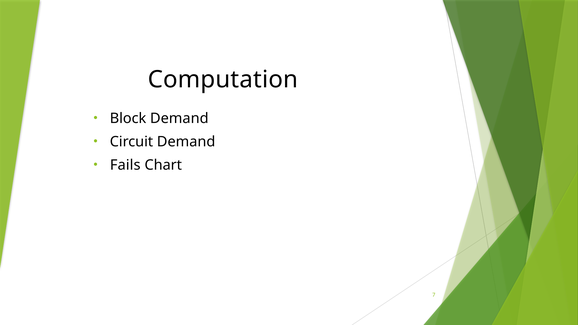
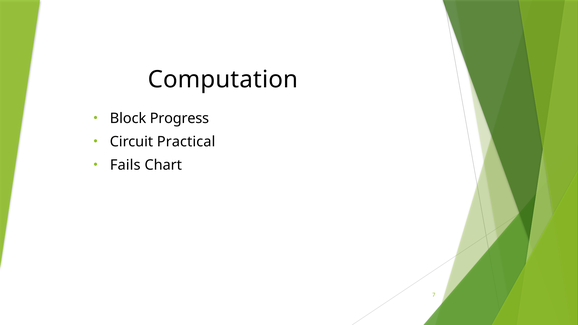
Block Demand: Demand -> Progress
Circuit Demand: Demand -> Practical
